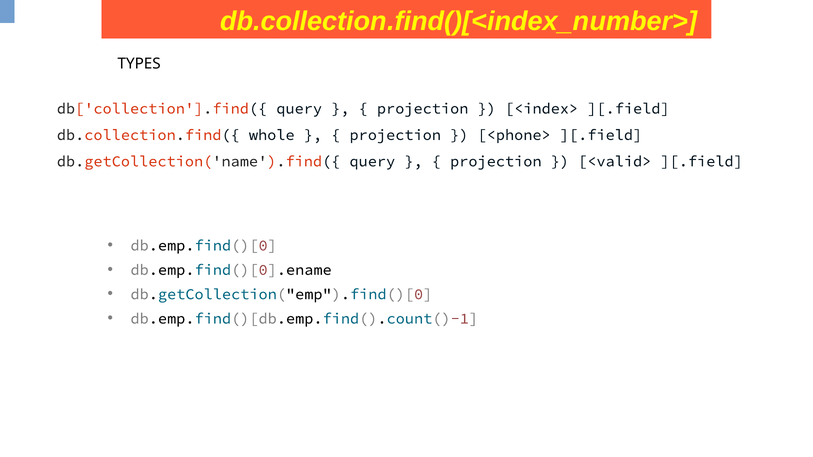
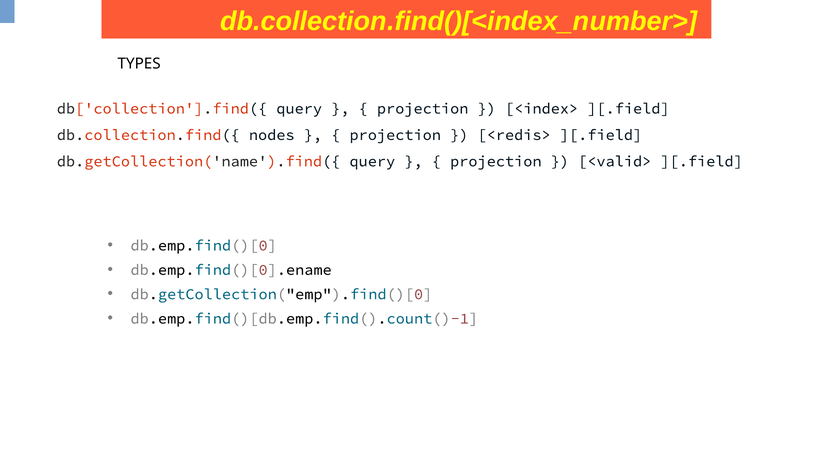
whole: whole -> nodes
<phone>: <phone> -> <redis>
